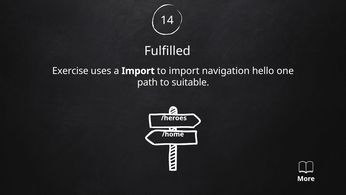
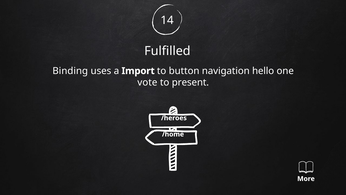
Exercise: Exercise -> Binding
to import: import -> button
path: path -> vote
suitable: suitable -> present
